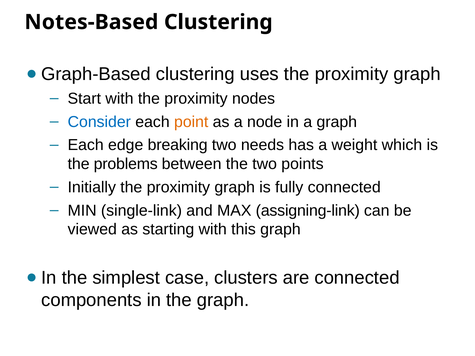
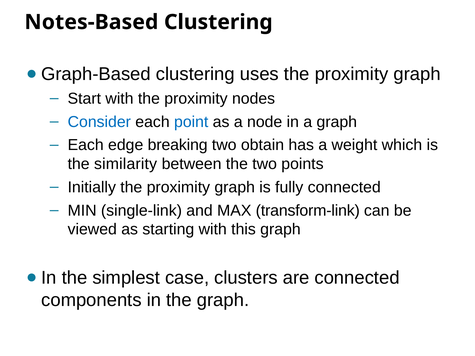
point colour: orange -> blue
needs: needs -> obtain
problems: problems -> similarity
assigning-link: assigning-link -> transform-link
